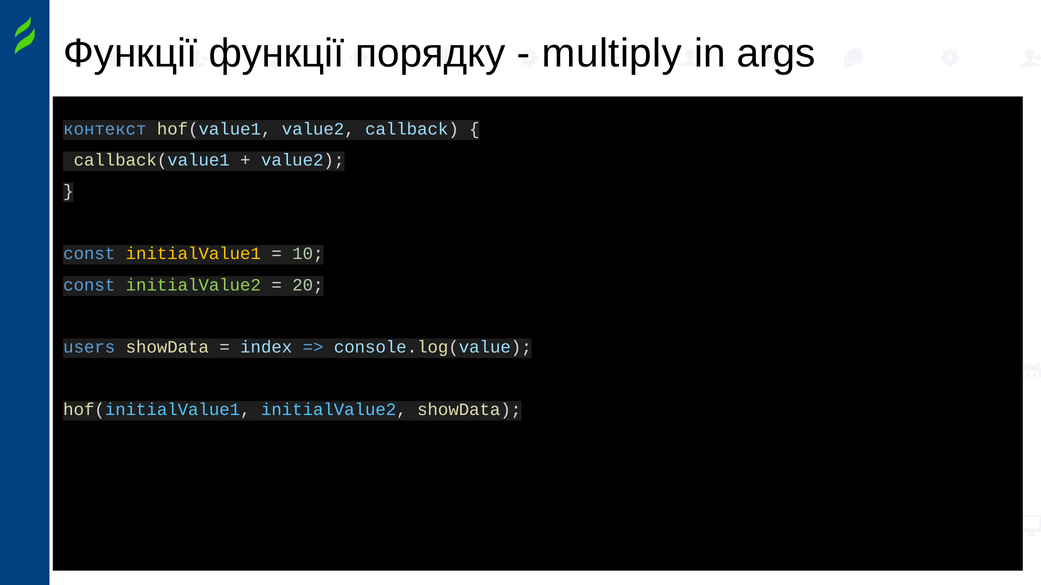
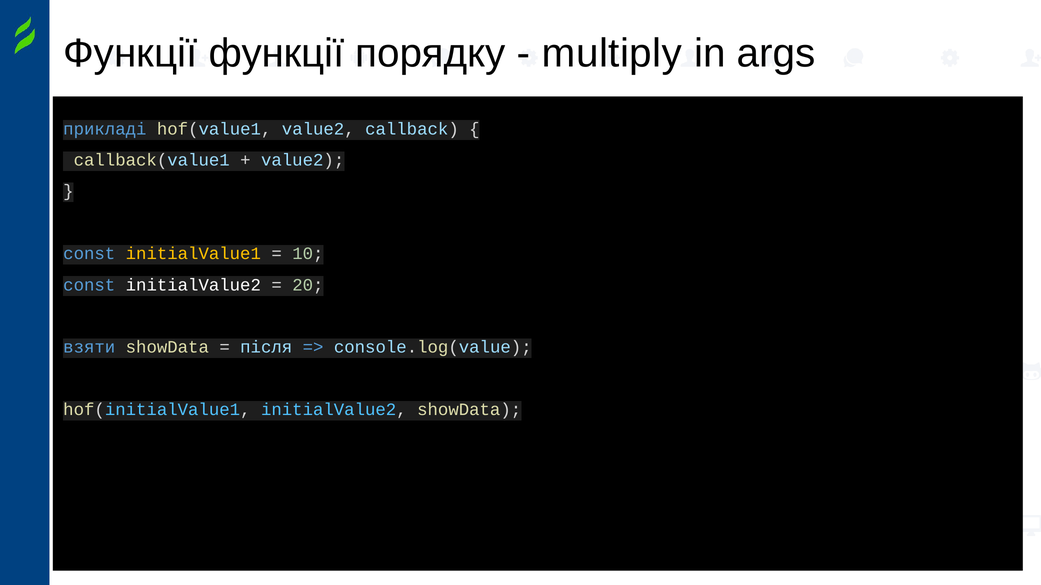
контекст: контекст -> прикладі
initialValue2 at (193, 285) colour: light green -> white
users: users -> взяти
index: index -> після
